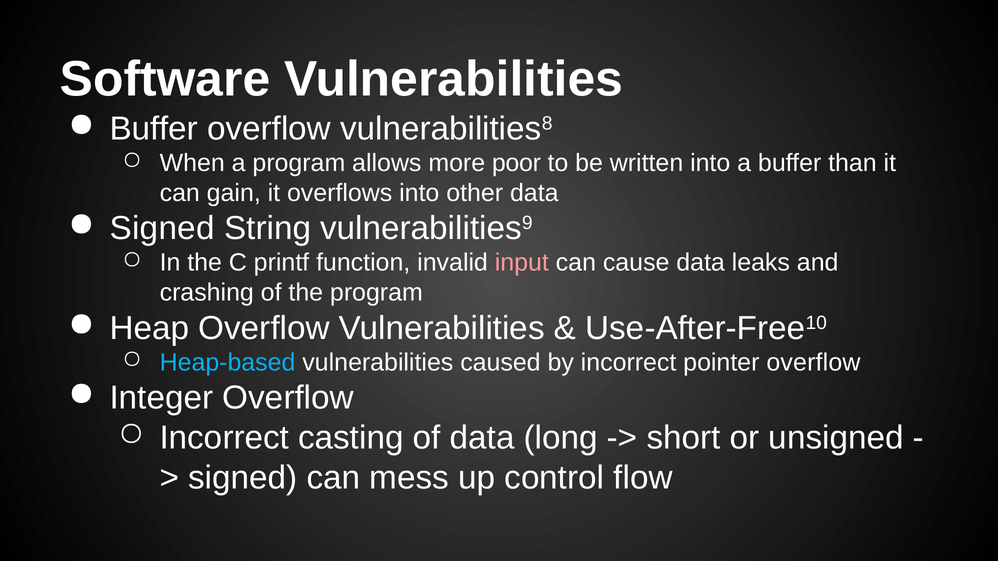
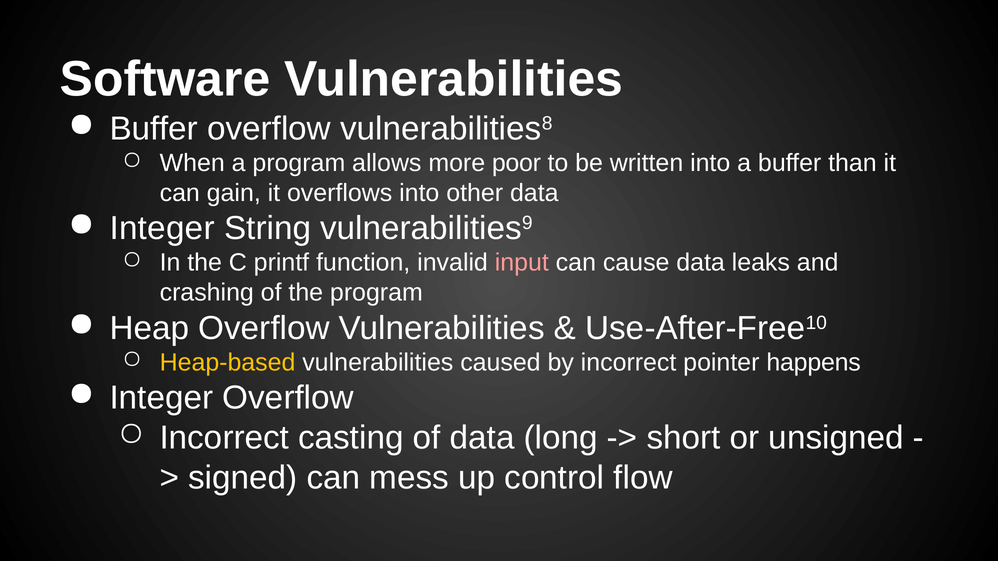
Signed at (162, 228): Signed -> Integer
Heap-based colour: light blue -> yellow
pointer overflow: overflow -> happens
